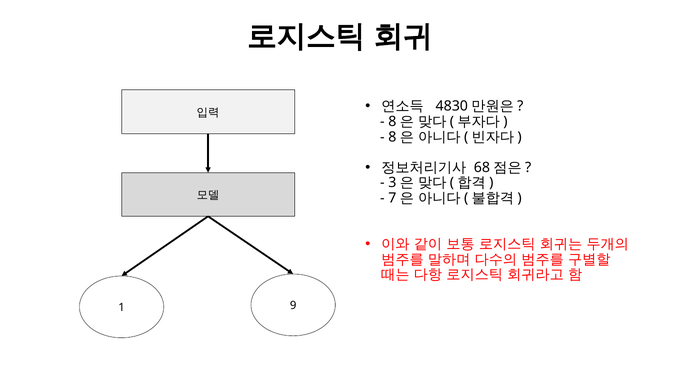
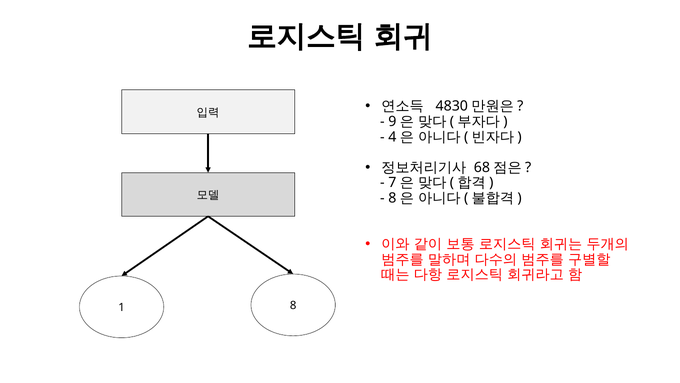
8 at (392, 121): 8 -> 9
8 at (392, 137): 8 -> 4
3: 3 -> 7
7 at (392, 198): 7 -> 8
1 9: 9 -> 8
